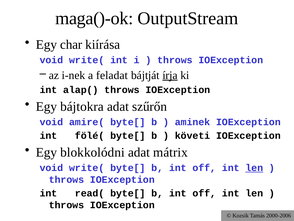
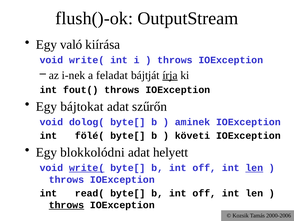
maga()-ok: maga()-ok -> flush()-ok
char: char -> való
alap(: alap( -> fout(
bájtokra: bájtokra -> bájtokat
amire(: amire( -> dolog(
mátrix: mátrix -> helyett
write( at (87, 167) underline: none -> present
throws at (66, 205) underline: none -> present
